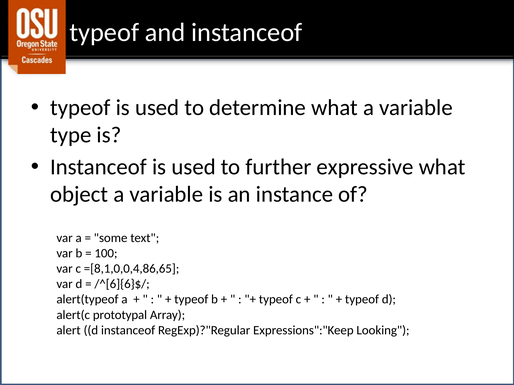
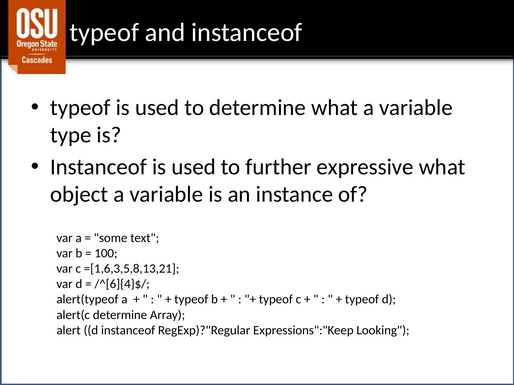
=[8,1,0,0,4,86,65: =[8,1,0,0,4,86,65 -> =[1,6,3,5,8,13,21
/^[6]{6}$/: /^[6]{6}$/ -> /^[6]{4}$/
alert(c prototypal: prototypal -> determine
